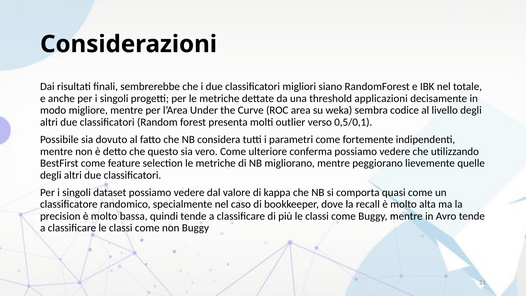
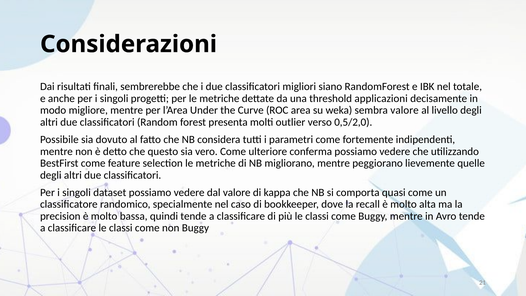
sembra codice: codice -> valore
0,5/0,1: 0,5/0,1 -> 0,5/2,0
